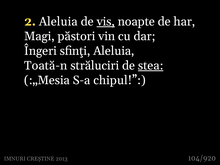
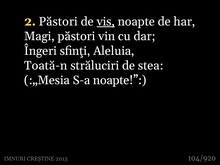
2 Aleluia: Aleluia -> Păstori
stea underline: present -> none
S-a chipul: chipul -> noapte
